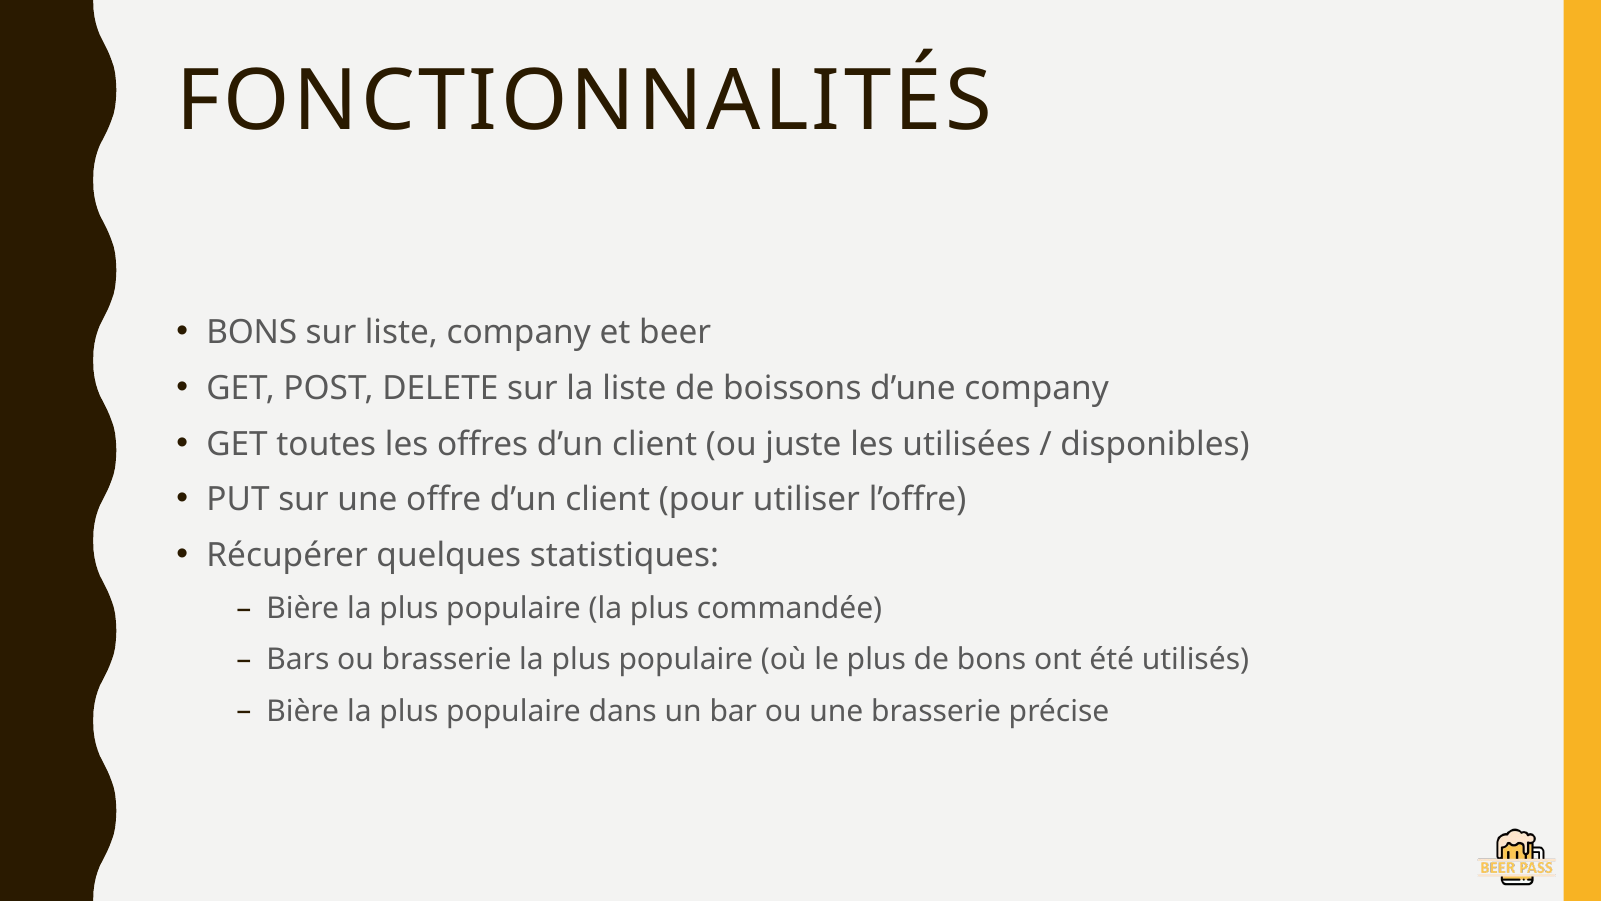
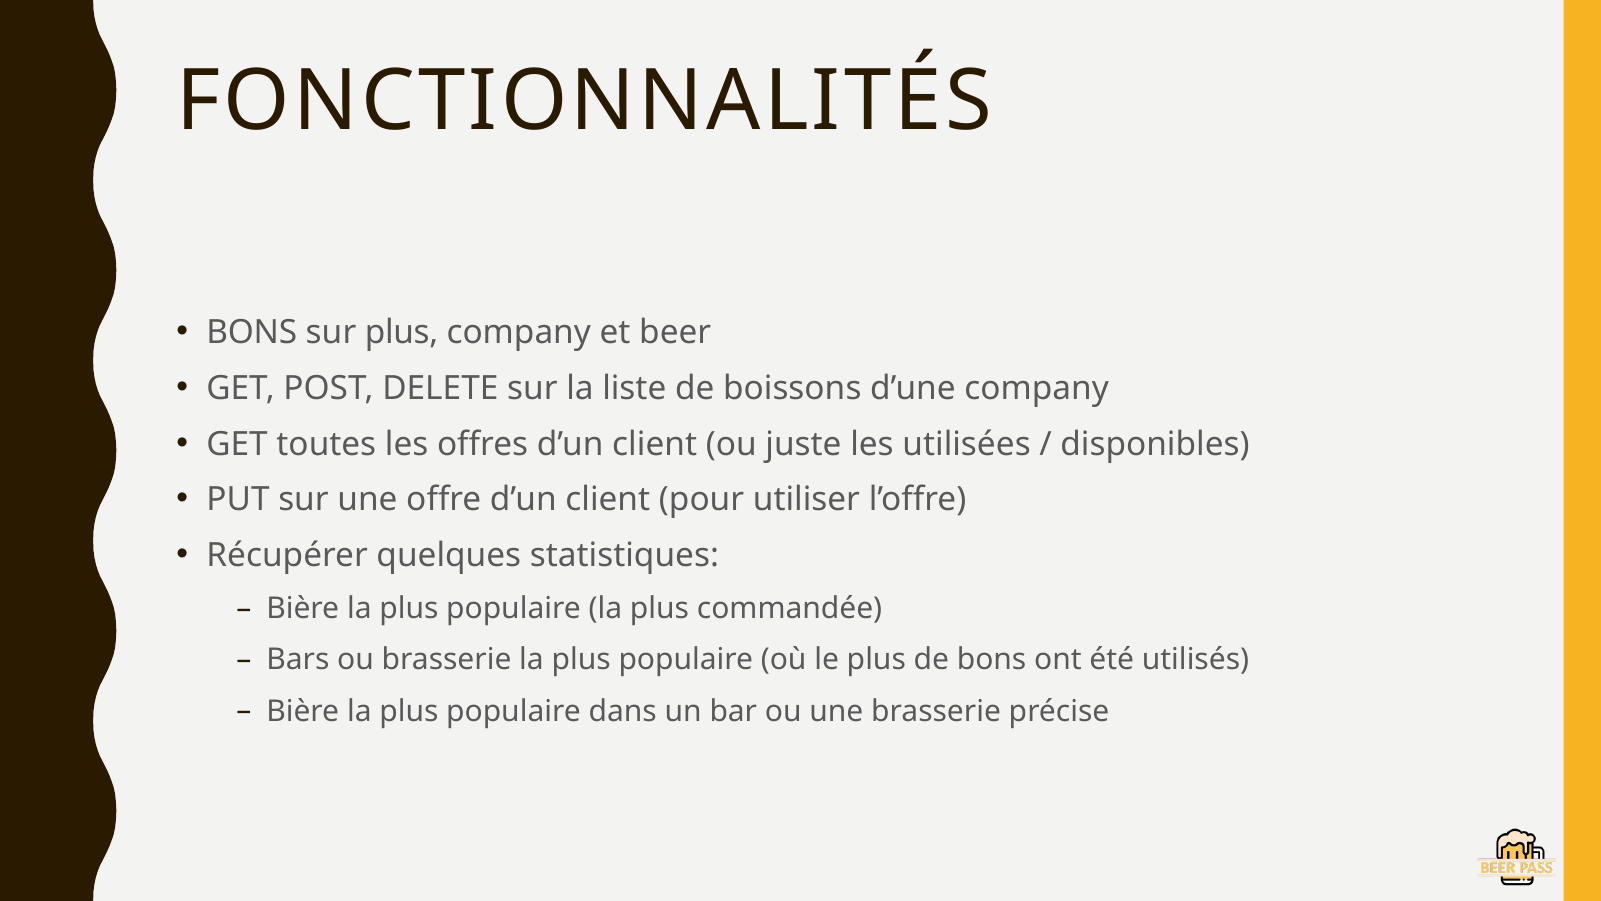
sur liste: liste -> plus
